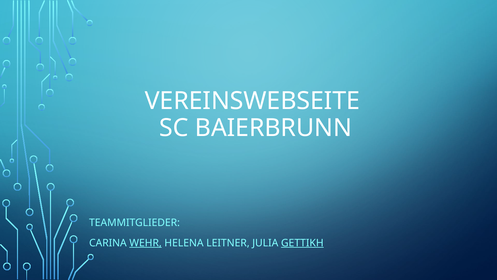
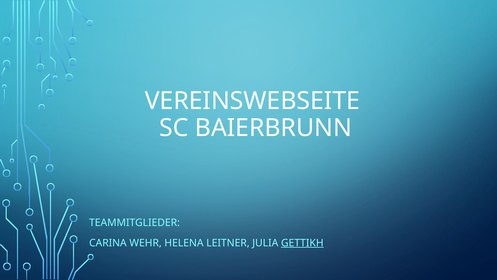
WEHR underline: present -> none
